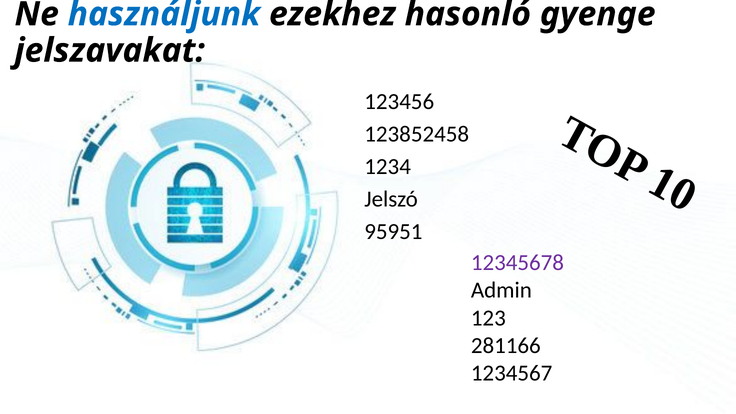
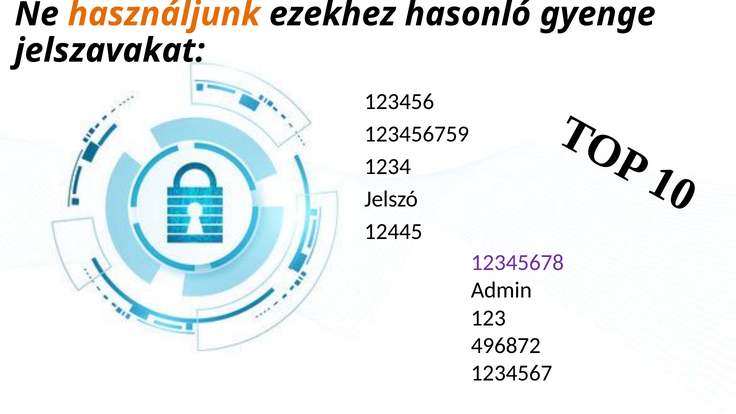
használjunk colour: blue -> orange
123852458: 123852458 -> 123456759
95951: 95951 -> 12445
281166: 281166 -> 496872
